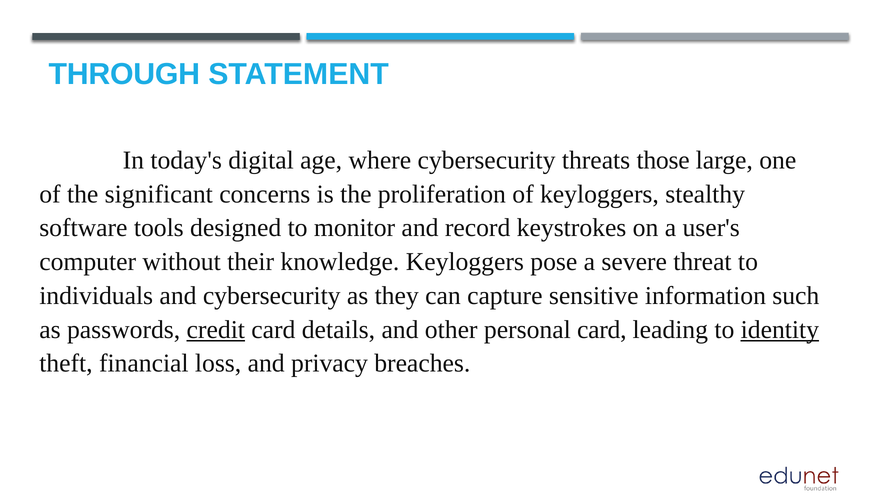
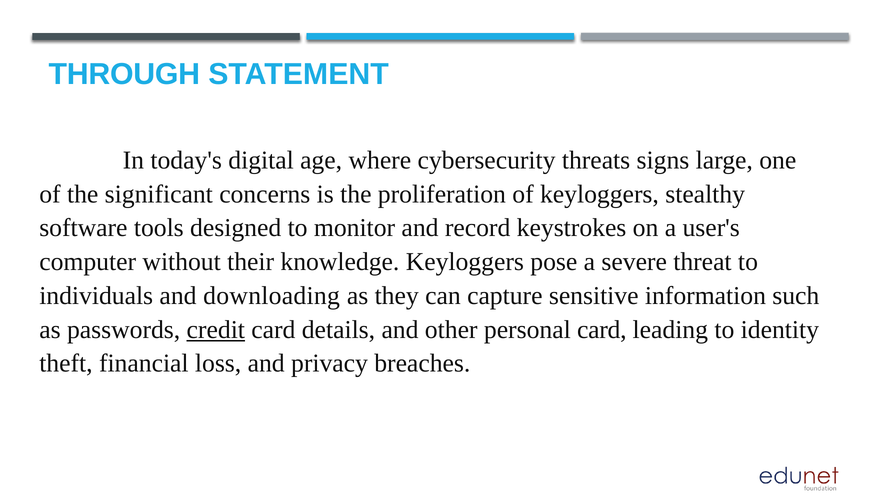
those: those -> signs
and cybersecurity: cybersecurity -> downloading
identity underline: present -> none
